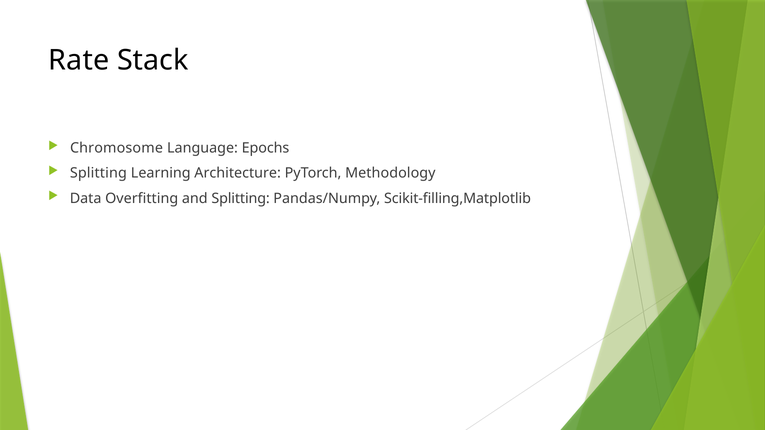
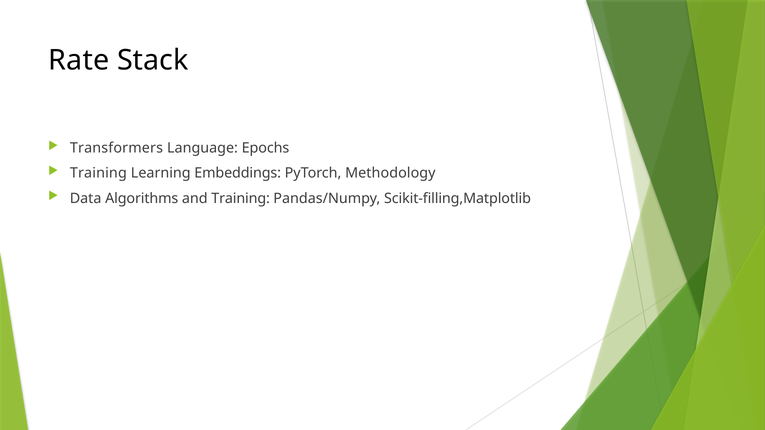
Chromosome: Chromosome -> Transformers
Splitting at (98, 173): Splitting -> Training
Architecture: Architecture -> Embeddings
Overfitting: Overfitting -> Algorithms
and Splitting: Splitting -> Training
